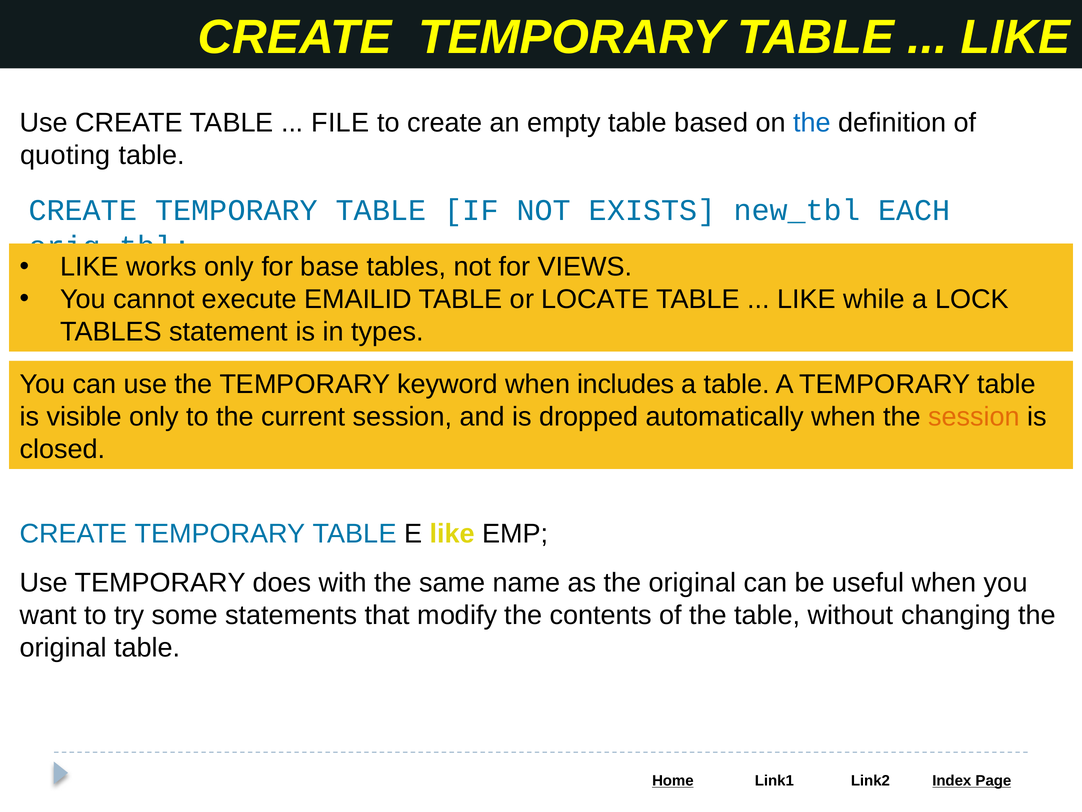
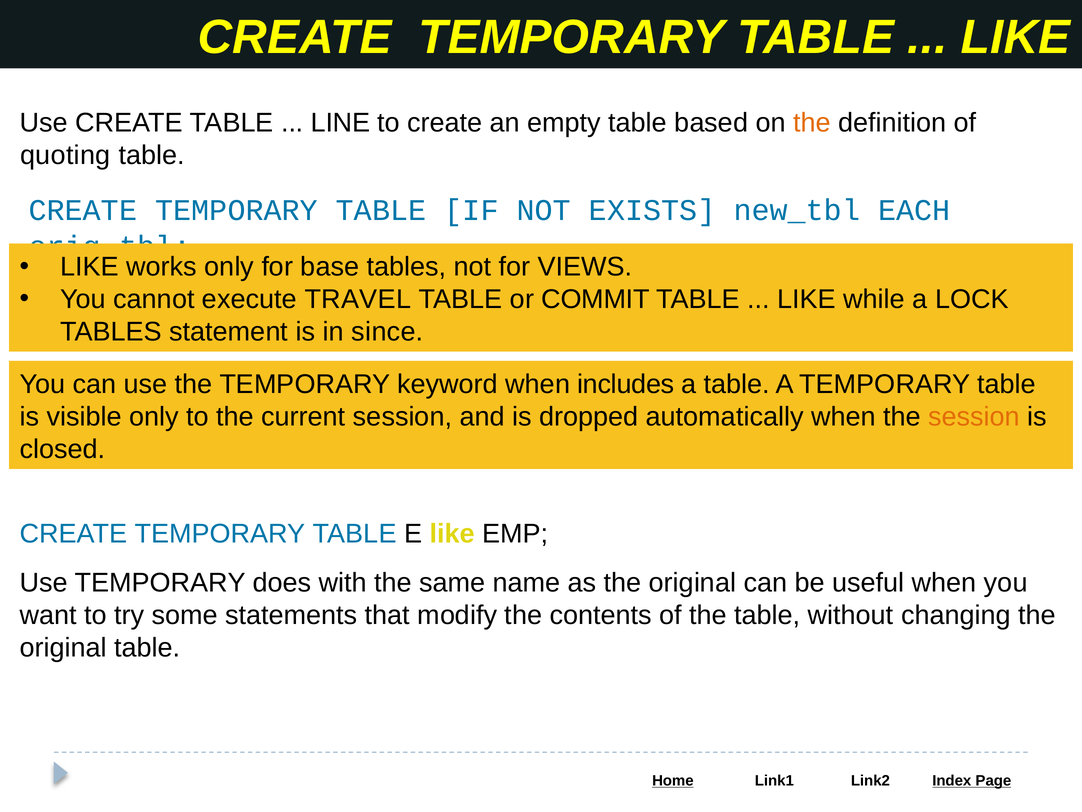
FILE: FILE -> LINE
the at (812, 123) colour: blue -> orange
EMAILID: EMAILID -> TRAVEL
LOCATE: LOCATE -> COMMIT
types: types -> since
